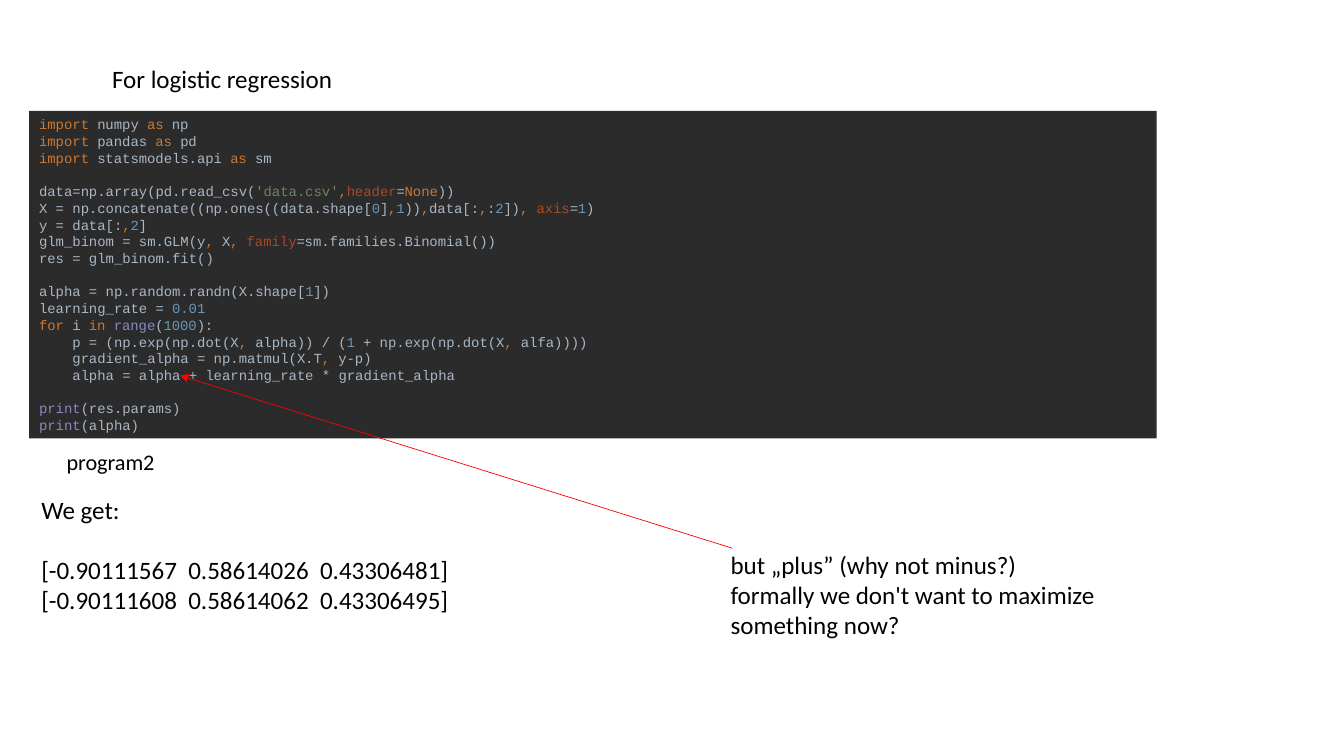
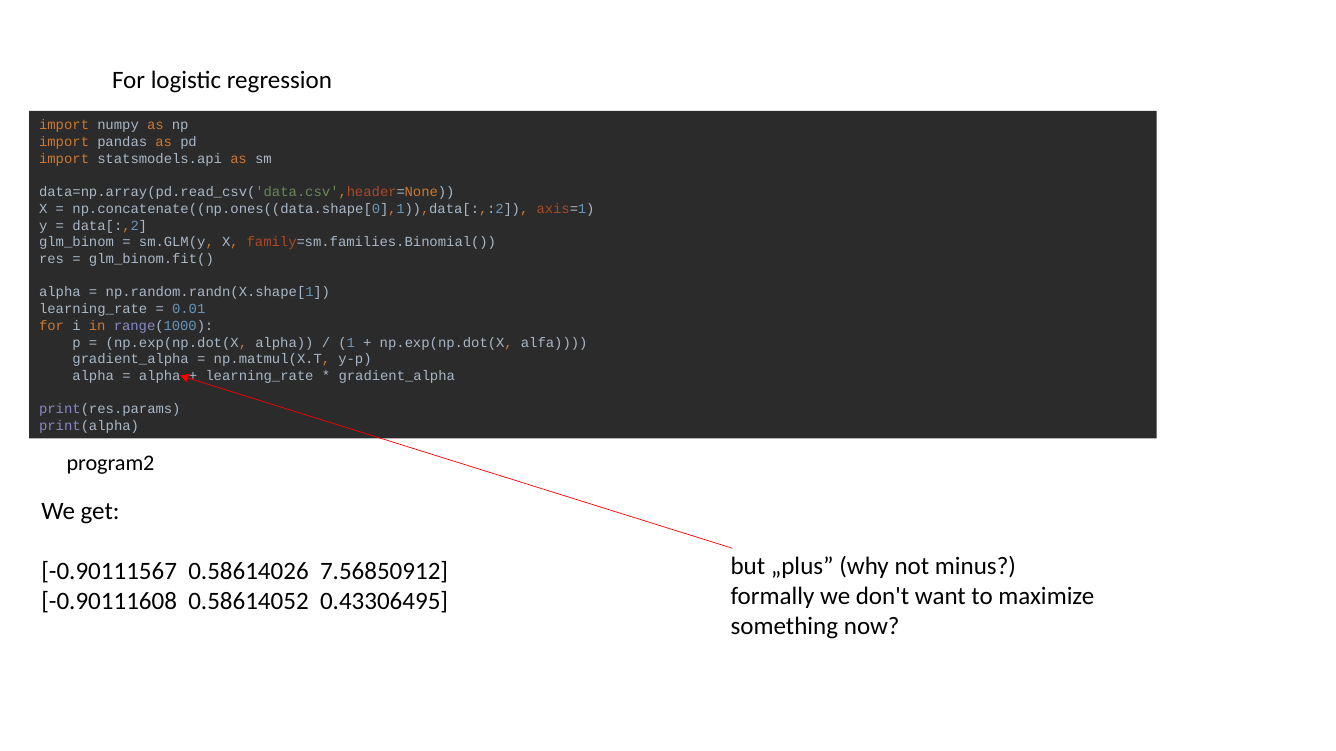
0.43306481: 0.43306481 -> 7.56850912
0.58614062: 0.58614062 -> 0.58614052
